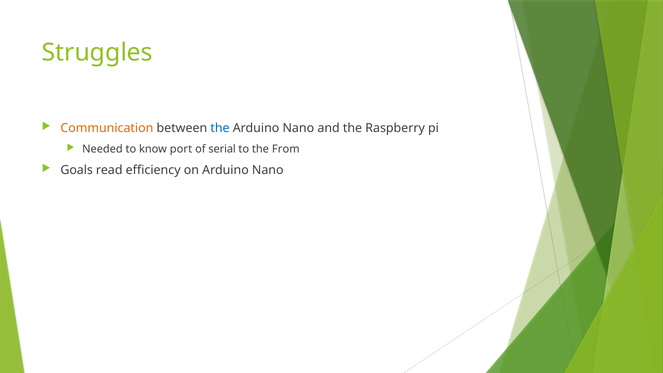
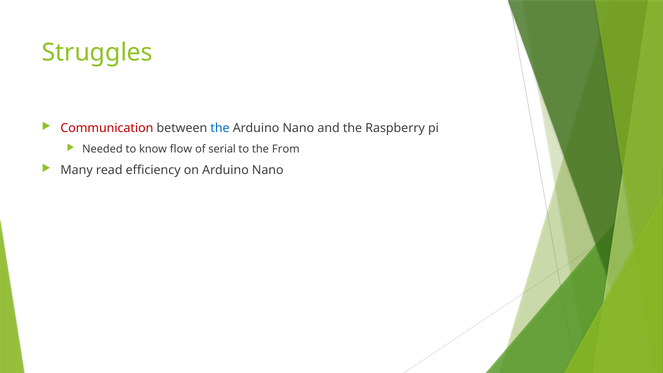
Communication colour: orange -> red
port: port -> flow
Goals: Goals -> Many
